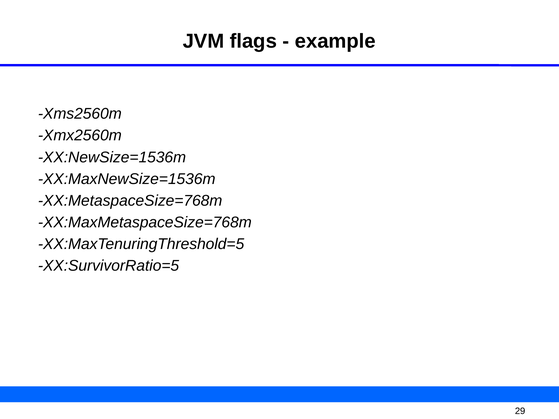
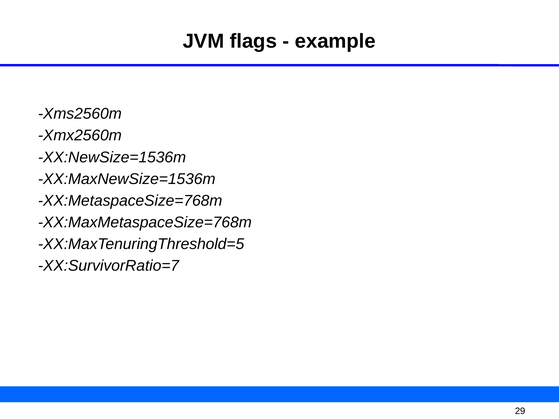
XX:SurvivorRatio=5: XX:SurvivorRatio=5 -> XX:SurvivorRatio=7
